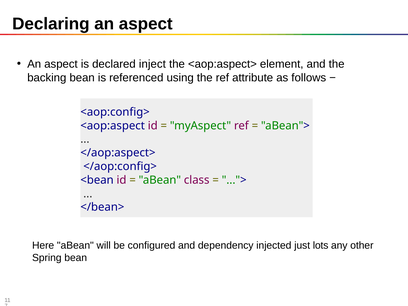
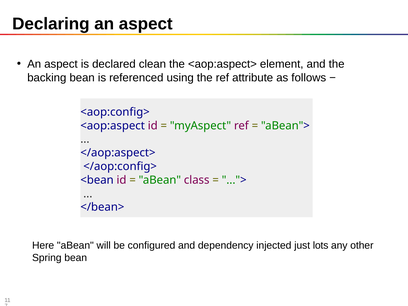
inject: inject -> clean
